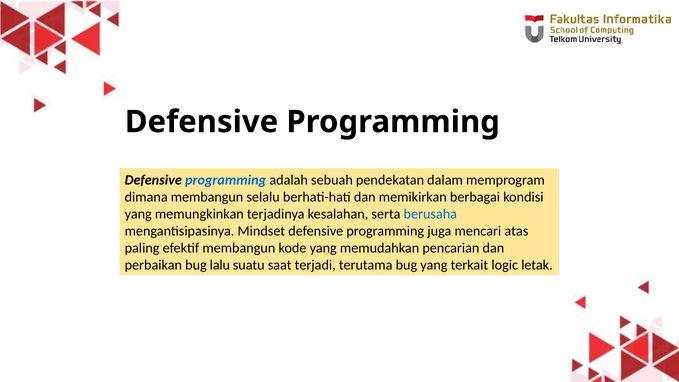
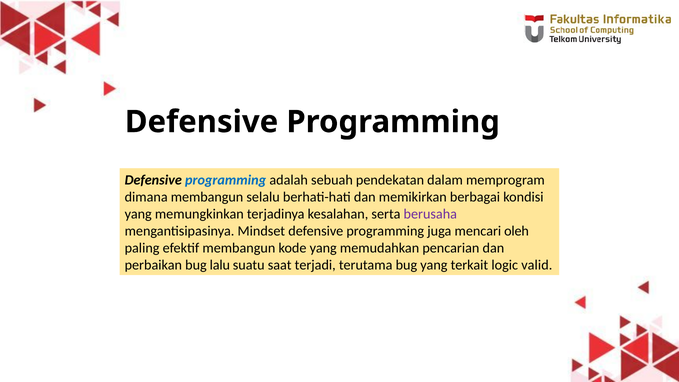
berusaha colour: blue -> purple
atas: atas -> oleh
letak: letak -> valid
